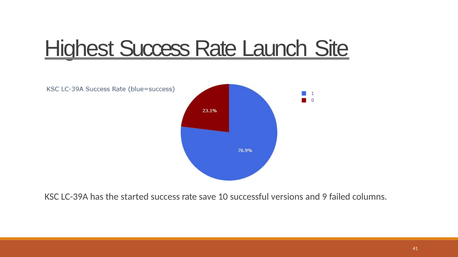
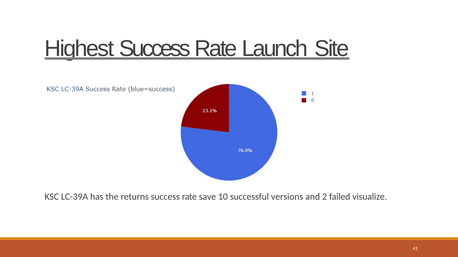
started: started -> returns
9: 9 -> 2
columns: columns -> visualize
